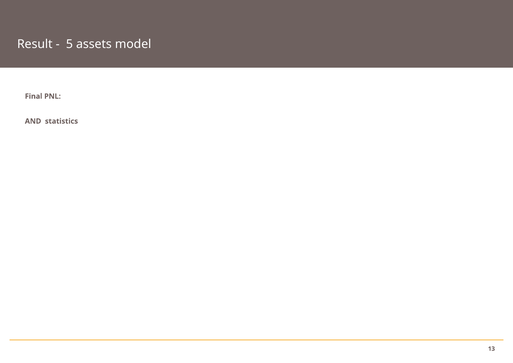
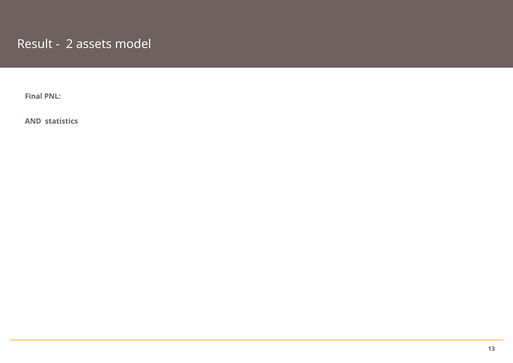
5: 5 -> 2
